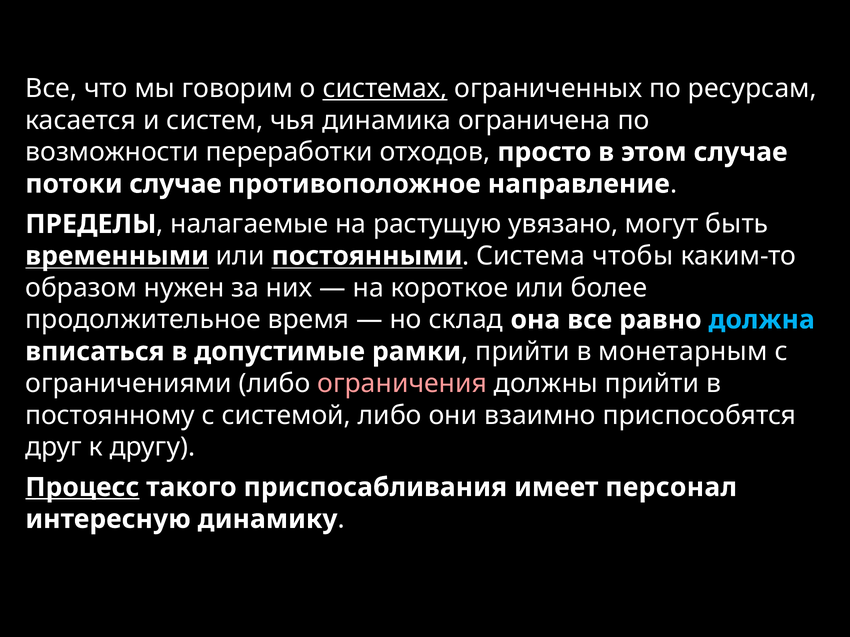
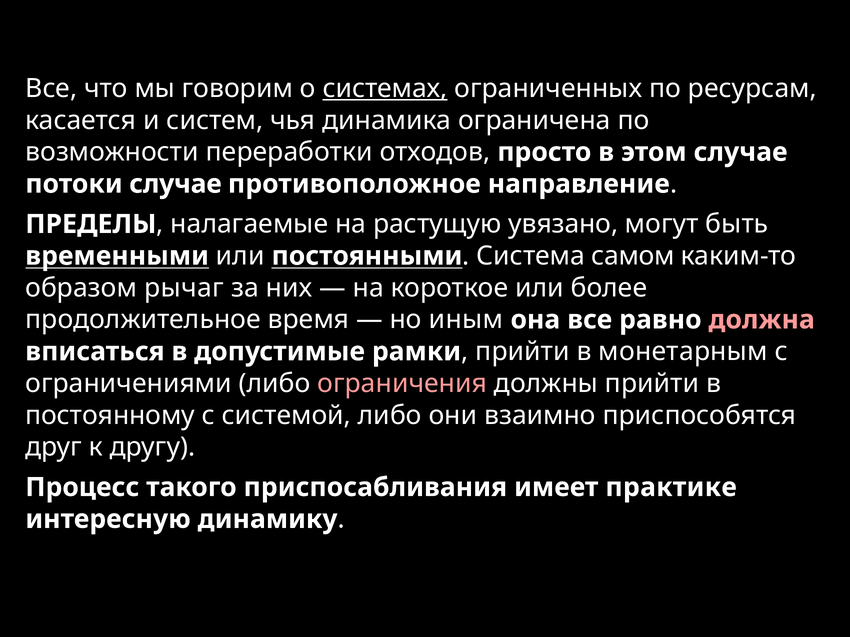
чтобы: чтобы -> самом
нужен: нужен -> рычаг
склад: склад -> иным
должна colour: light blue -> pink
Процесс underline: present -> none
персонал: персонал -> практике
